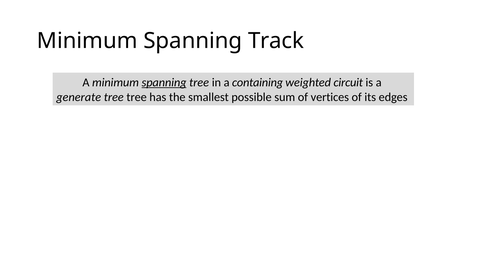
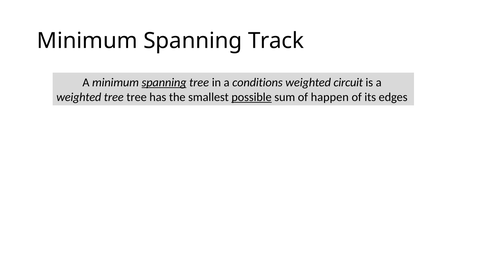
containing: containing -> conditions
generate at (79, 97): generate -> weighted
possible underline: none -> present
vertices: vertices -> happen
